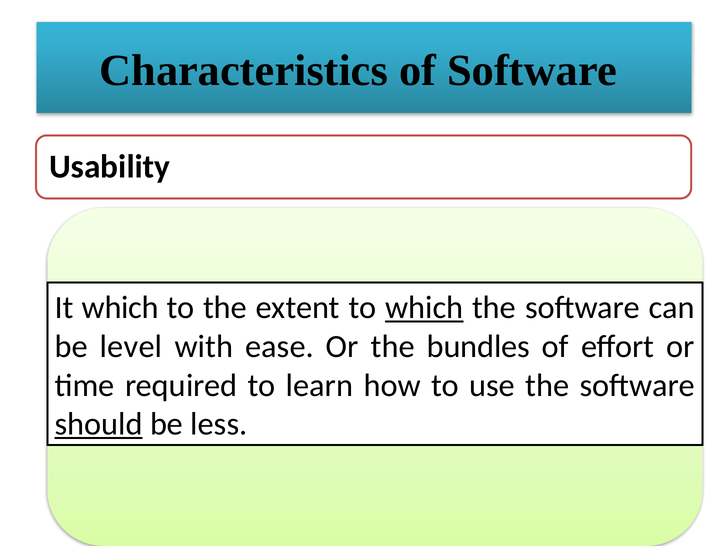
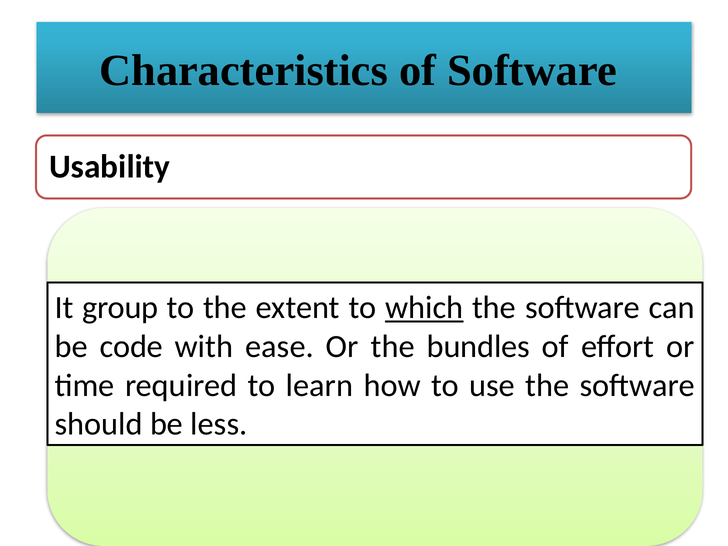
It which: which -> group
level: level -> code
should underline: present -> none
